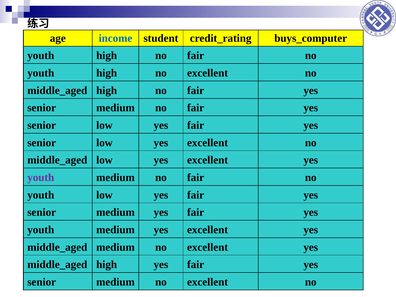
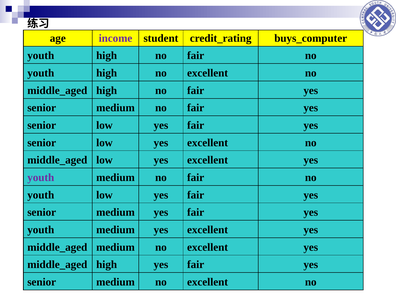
income colour: blue -> purple
